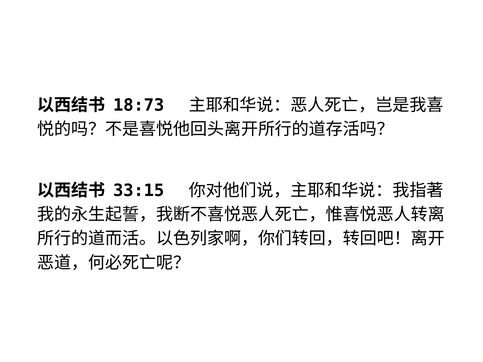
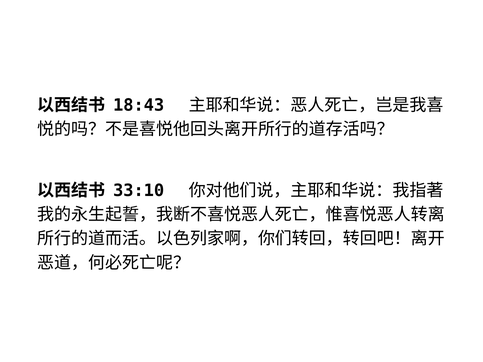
18:73: 18:73 -> 18:43
33:15: 33:15 -> 33:10
